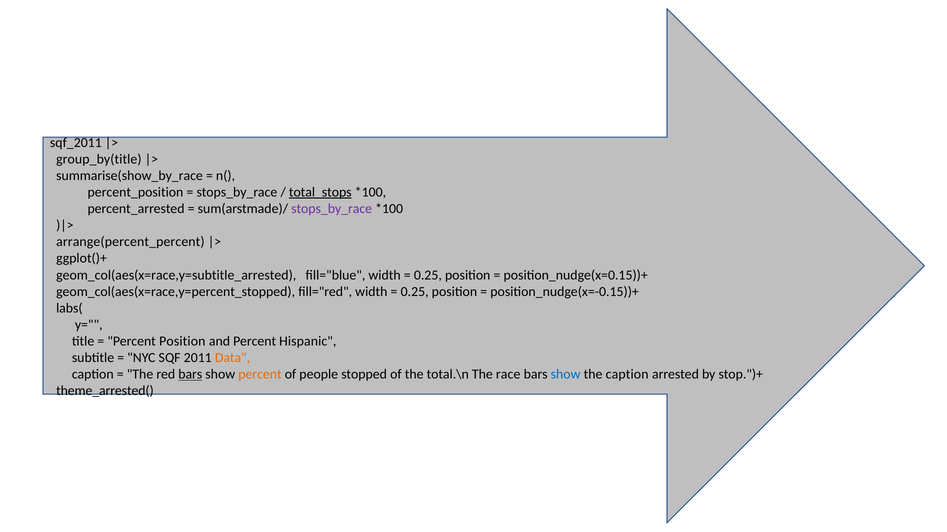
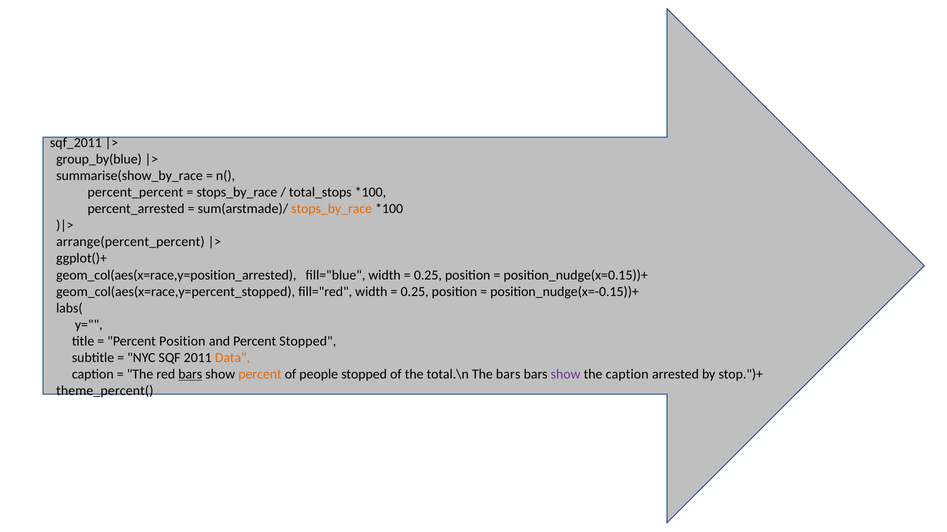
group_by(title: group_by(title -> group_by(blue
percent_position: percent_position -> percent_percent
total_stops underline: present -> none
stops_by_race at (332, 209) colour: purple -> orange
geom_col(aes(x=race,y=subtitle_arrested: geom_col(aes(x=race,y=subtitle_arrested -> geom_col(aes(x=race,y=position_arrested
Percent Hispanic: Hispanic -> Stopped
The race: race -> bars
show at (566, 375) colour: blue -> purple
theme_arrested(: theme_arrested( -> theme_percent(
